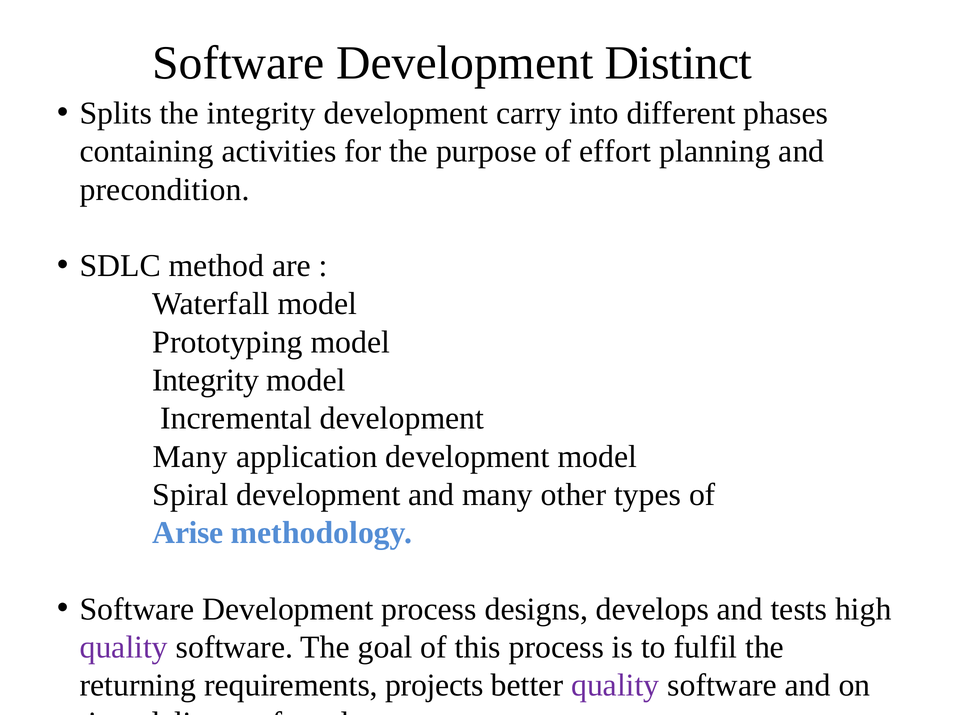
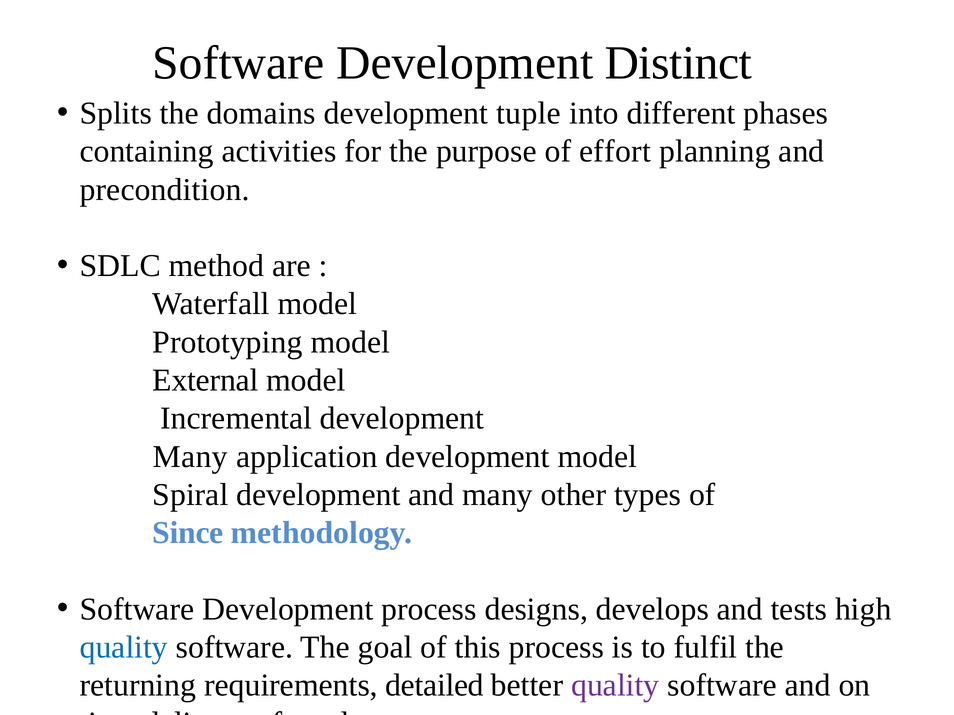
the integrity: integrity -> domains
carry: carry -> tuple
Integrity at (206, 381): Integrity -> External
Arise: Arise -> Since
quality at (124, 648) colour: purple -> blue
requirements projects: projects -> detailed
